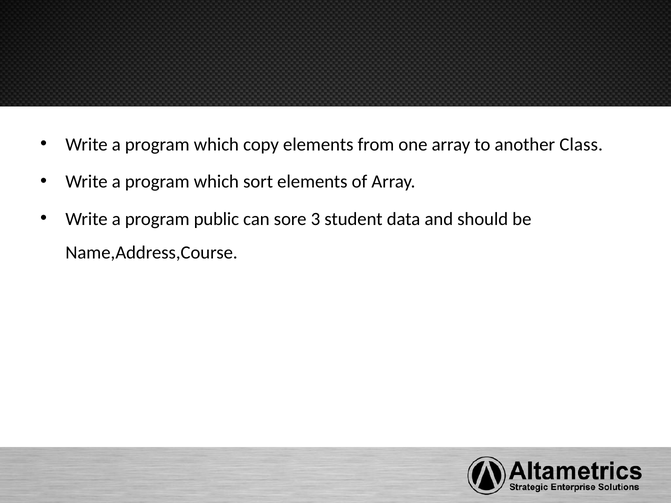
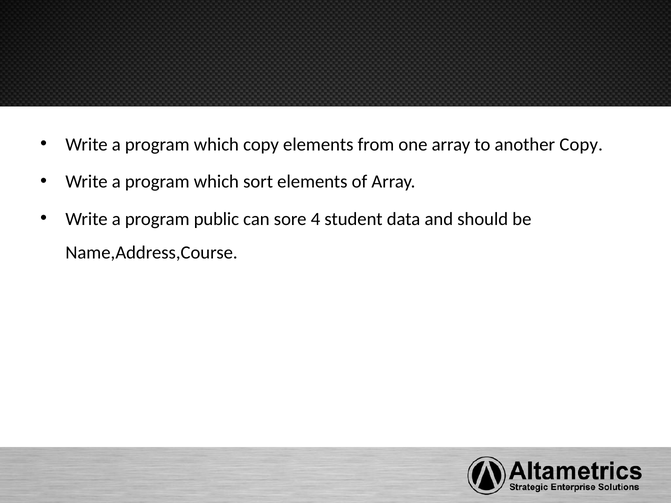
another Class: Class -> Copy
3: 3 -> 4
